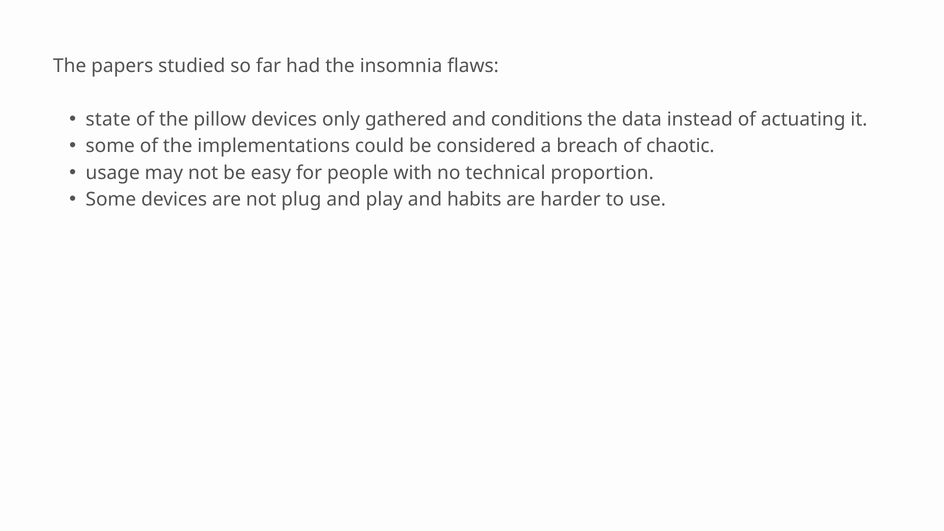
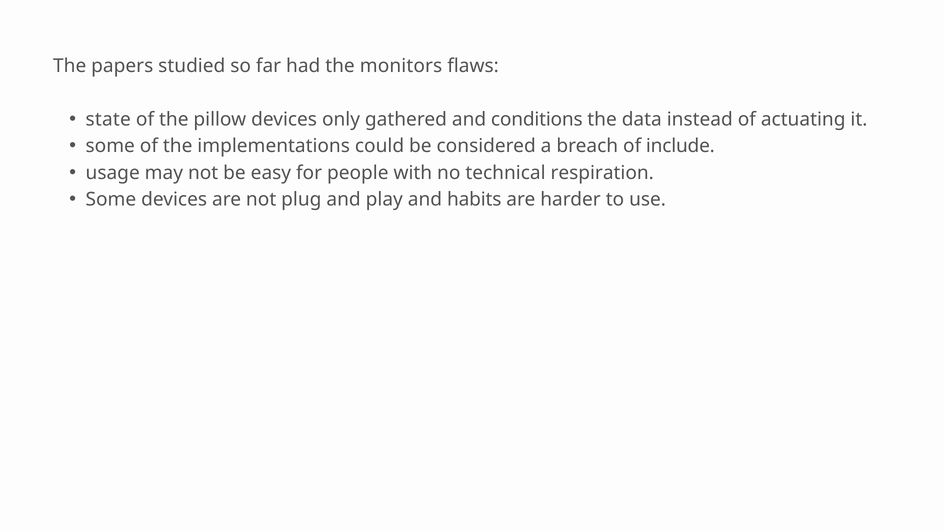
insomnia: insomnia -> monitors
chaotic: chaotic -> include
proportion: proportion -> respiration
